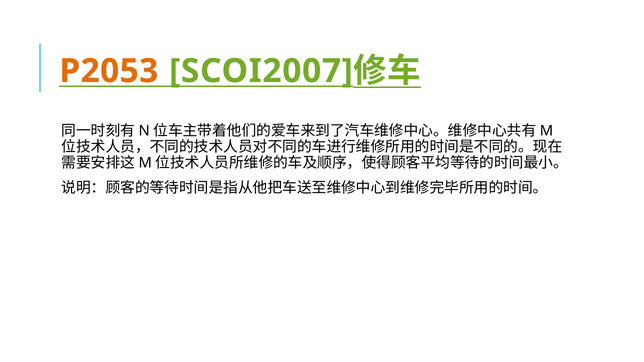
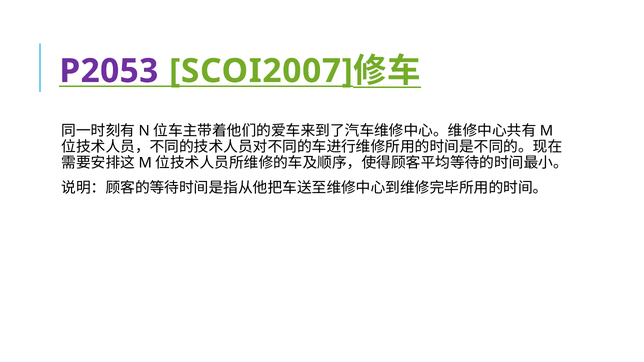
P2053 colour: orange -> purple
